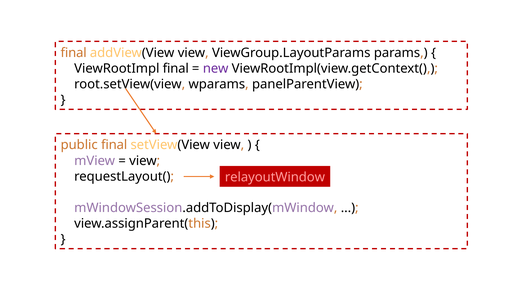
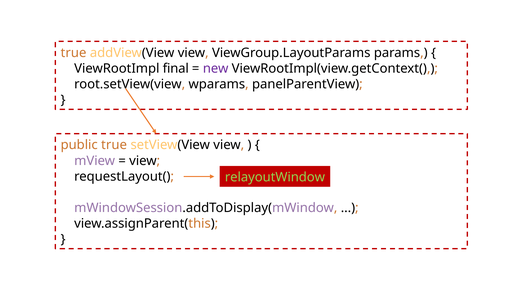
final at (74, 53): final -> true
public final: final -> true
relayoutWindow colour: pink -> light green
